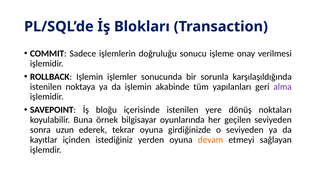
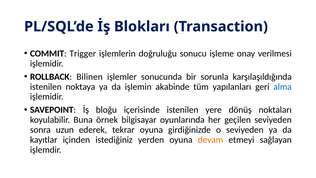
Sadece: Sadece -> Trigger
ROLLBACK Işlemin: Işlemin -> Bilinen
alma colour: purple -> blue
